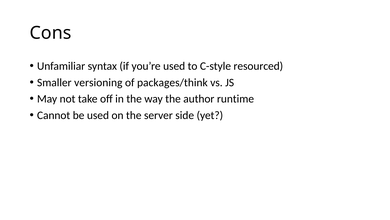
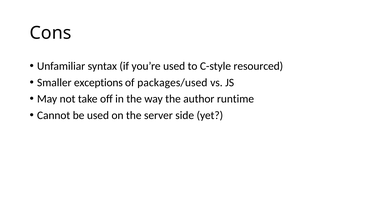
versioning: versioning -> exceptions
packages/think: packages/think -> packages/used
